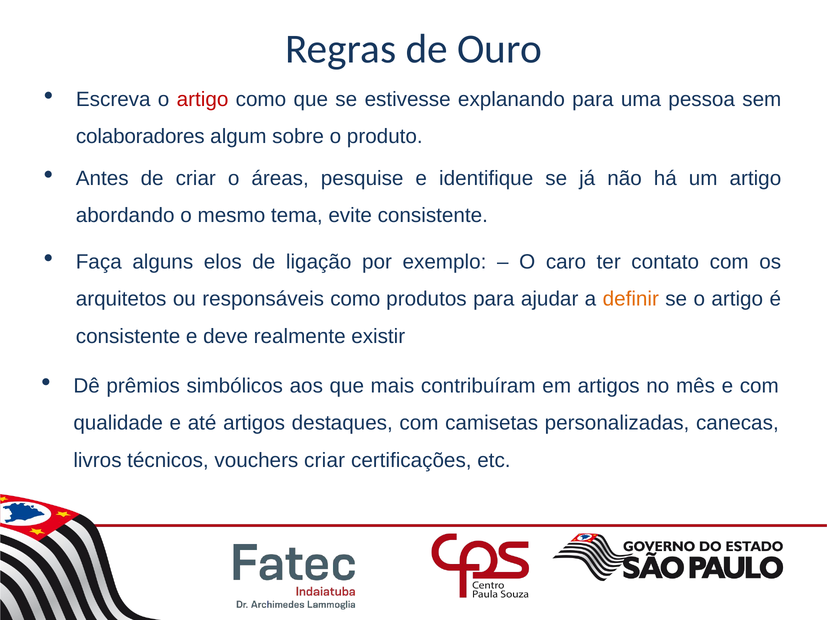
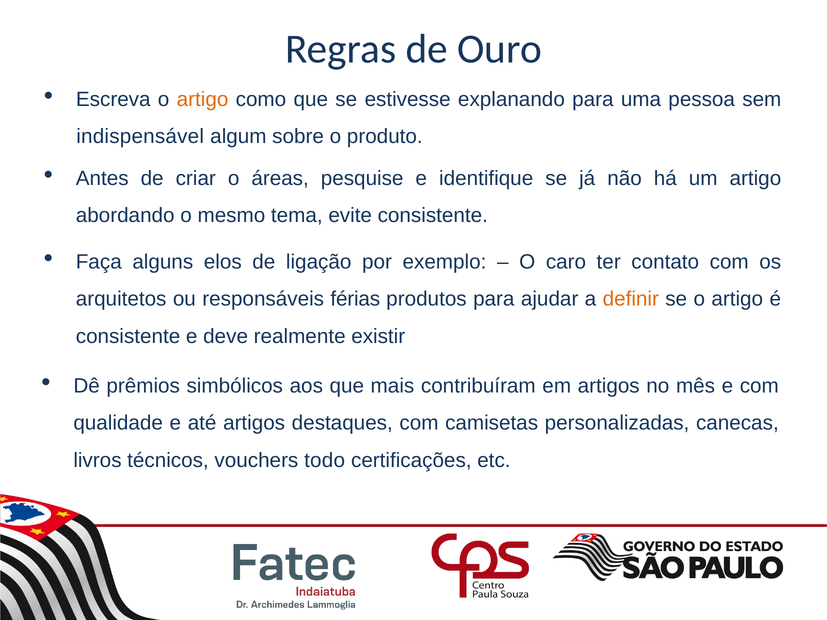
artigo at (203, 99) colour: red -> orange
colaboradores: colaboradores -> indispensável
responsáveis como: como -> férias
vouchers criar: criar -> todo
